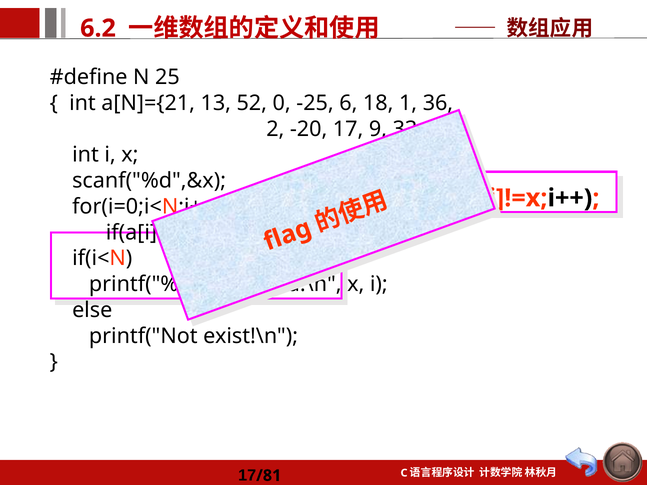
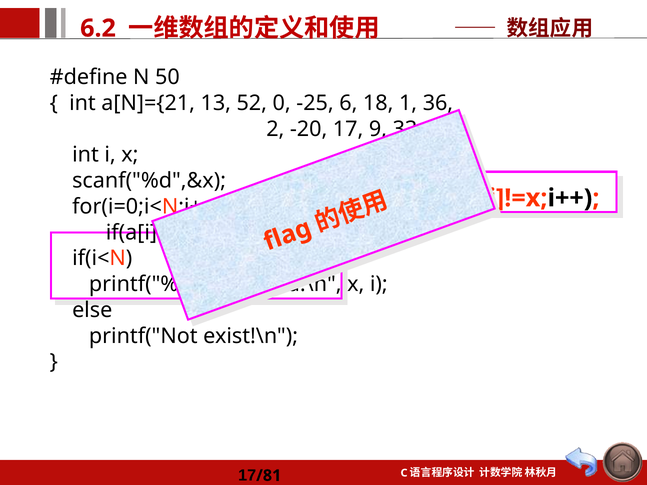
25: 25 -> 50
